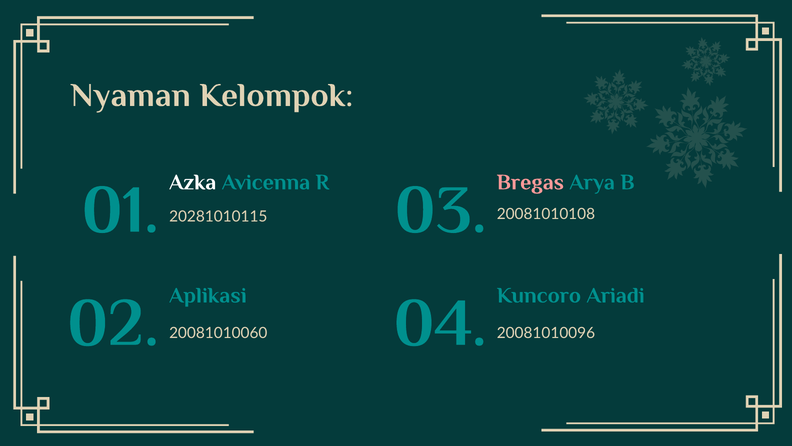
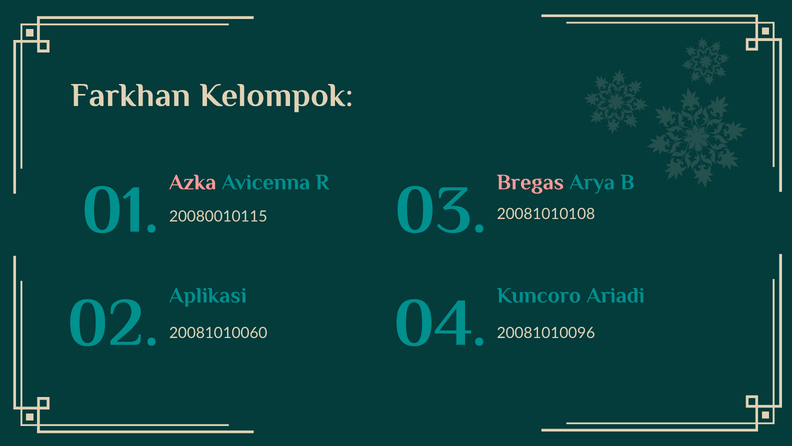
Nyaman: Nyaman -> Farkhan
Azka colour: white -> pink
20281010115: 20281010115 -> 20080010115
